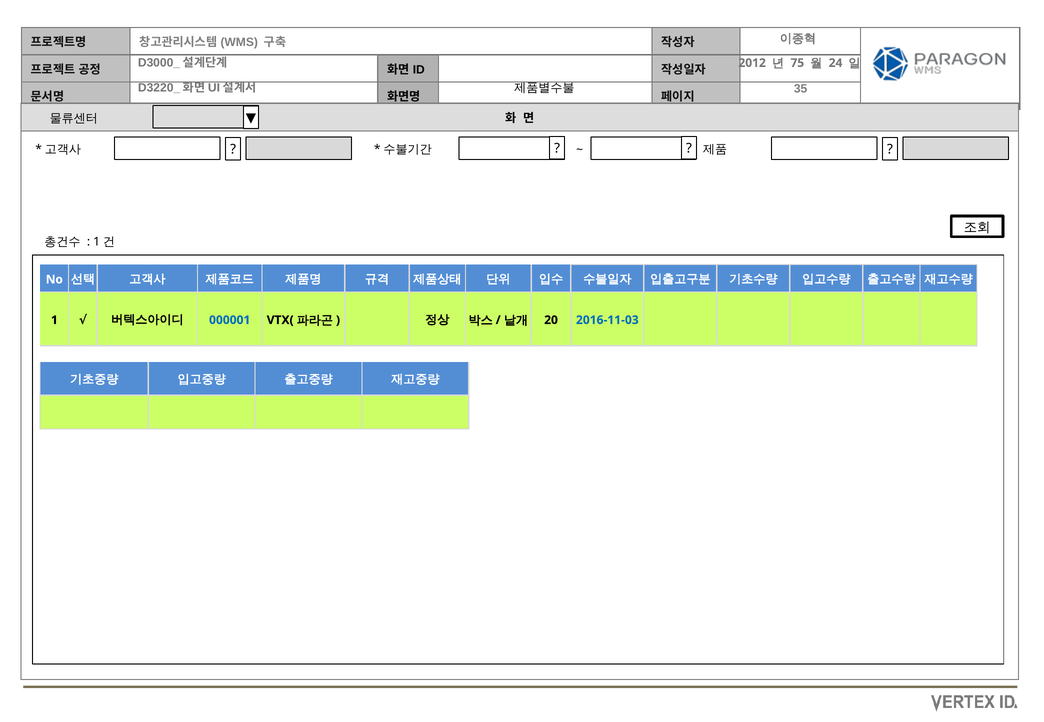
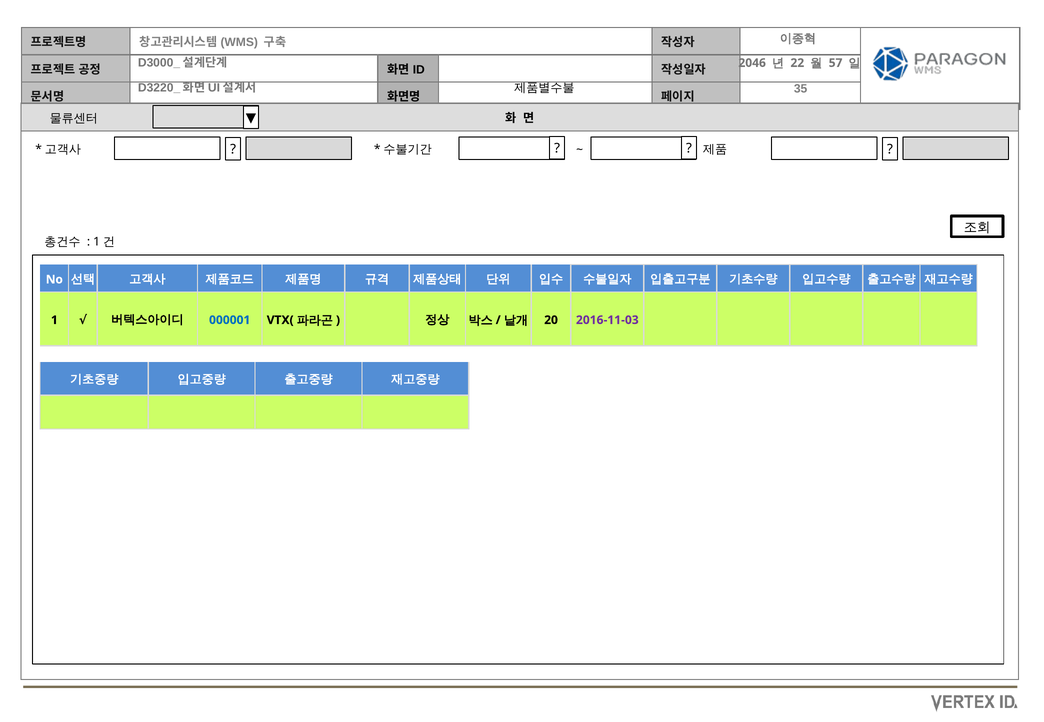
2012: 2012 -> 2046
75: 75 -> 22
24: 24 -> 57
2016-11-03 colour: blue -> purple
